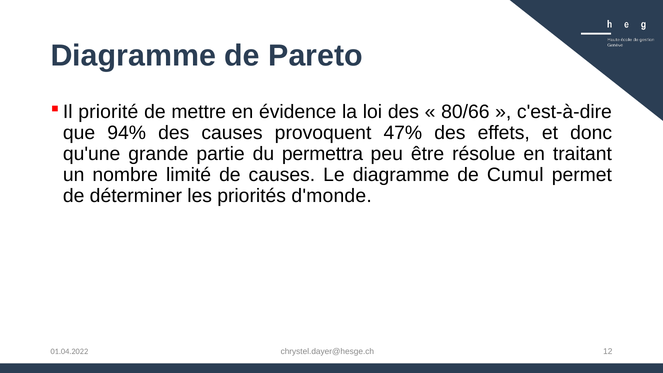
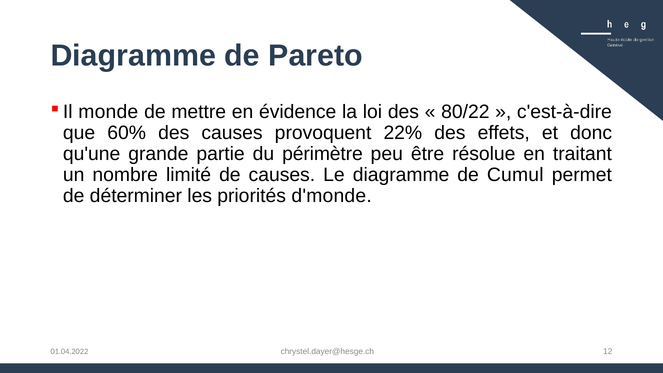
priorité: priorité -> monde
80/66: 80/66 -> 80/22
94%: 94% -> 60%
47%: 47% -> 22%
permettra: permettra -> périmètre
